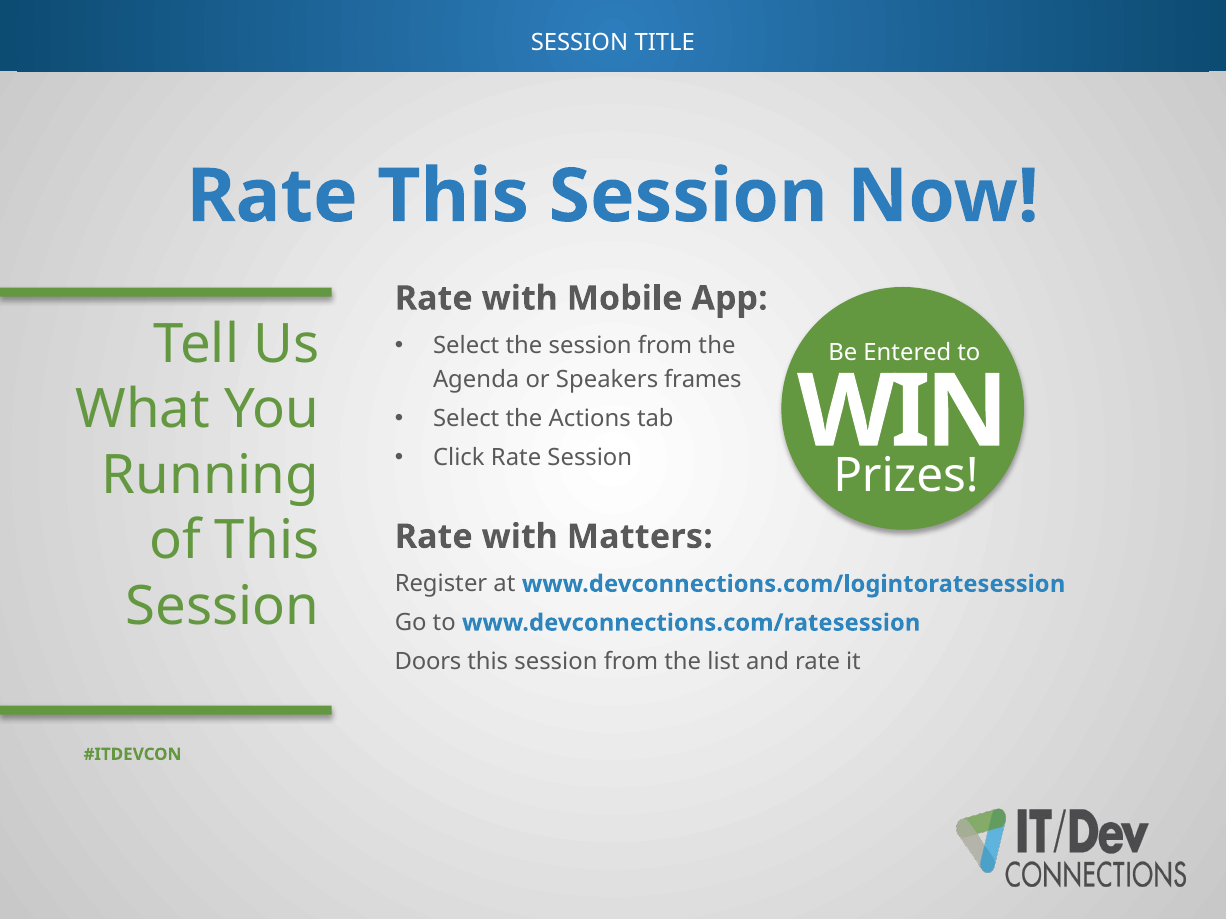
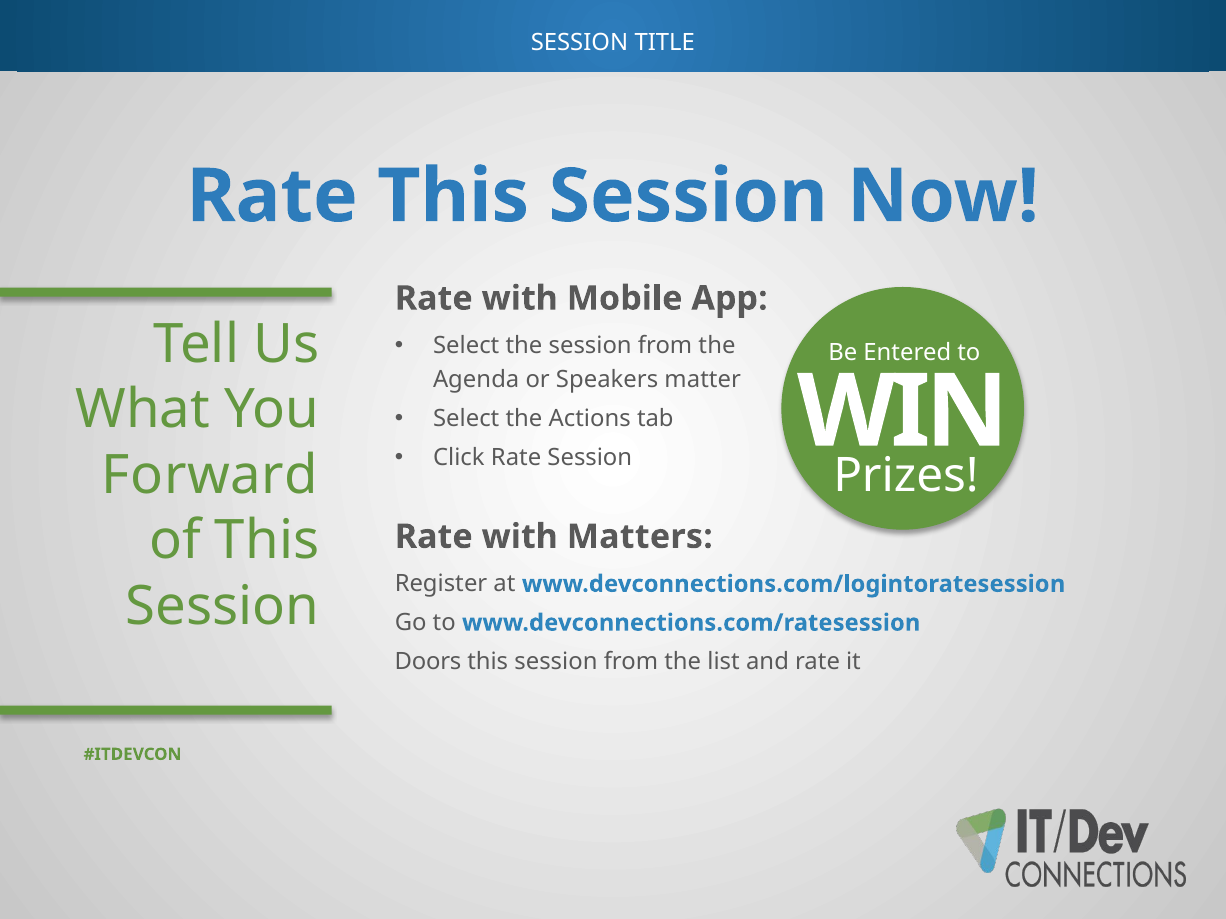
frames: frames -> matter
Running: Running -> Forward
